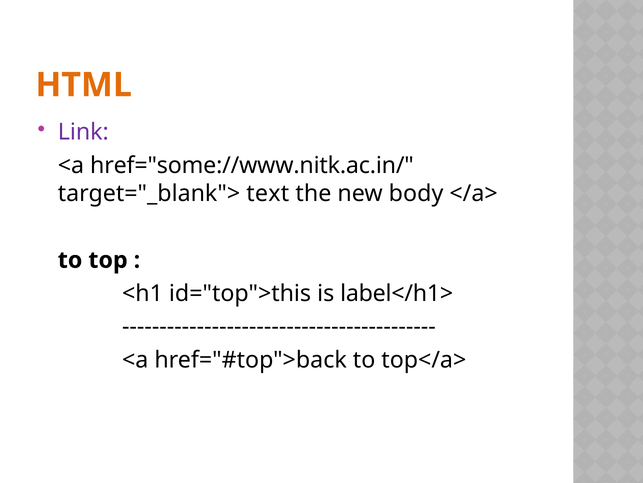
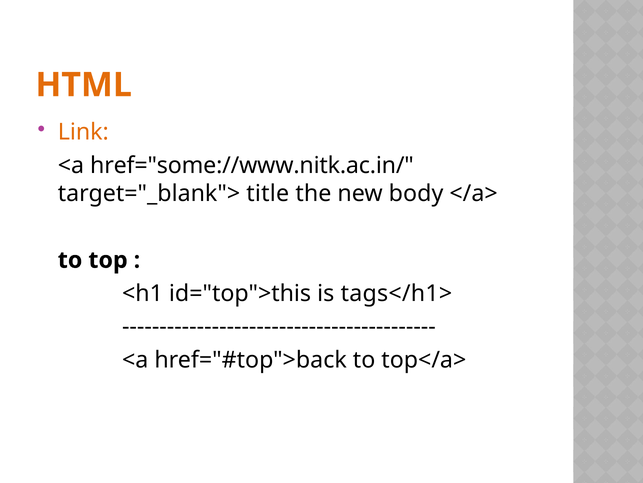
Link colour: purple -> orange
text: text -> title
label</h1>: label</h1> -> tags</h1>
